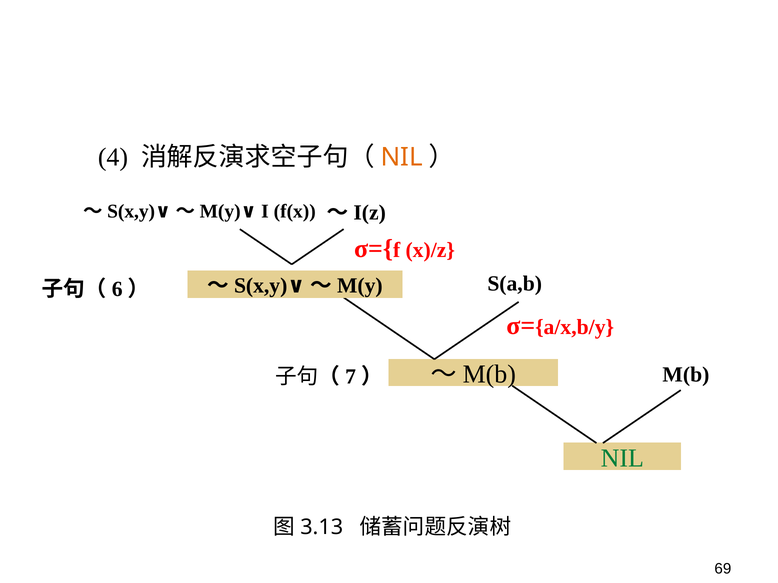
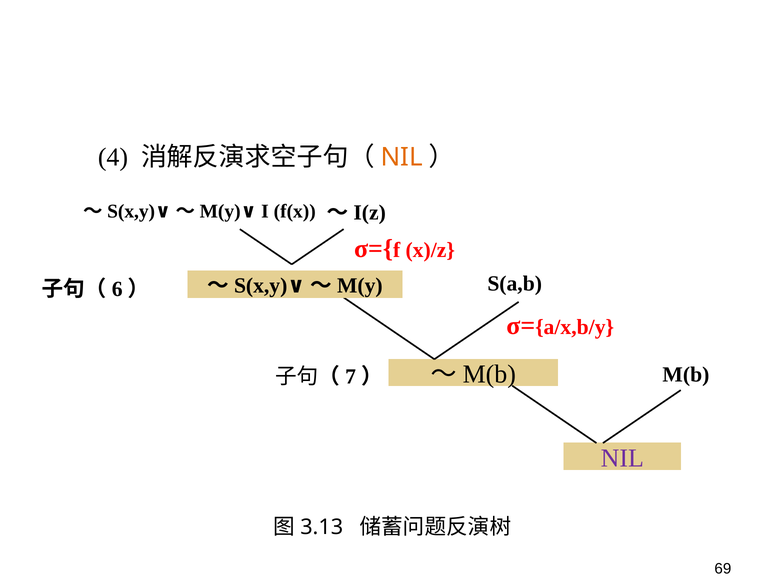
NIL at (622, 459) colour: green -> purple
